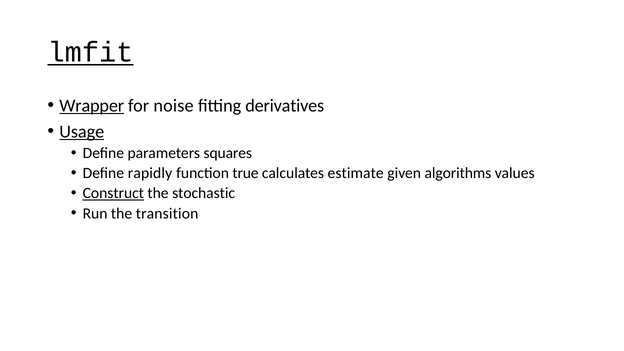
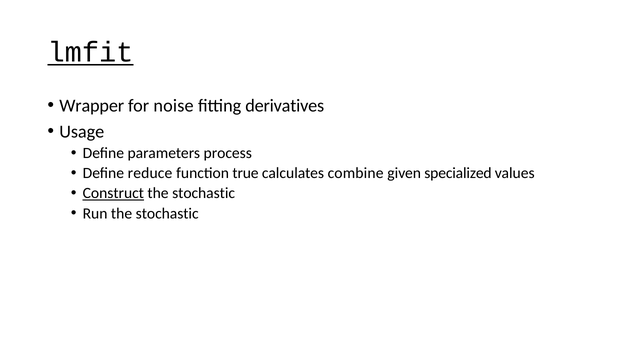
Wrapper underline: present -> none
Usage underline: present -> none
squares: squares -> process
rapidly: rapidly -> reduce
estimate: estimate -> combine
algorithms: algorithms -> specialized
Run the transition: transition -> stochastic
